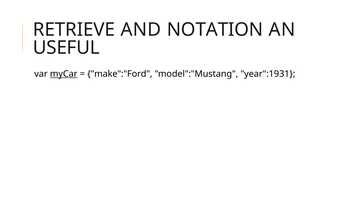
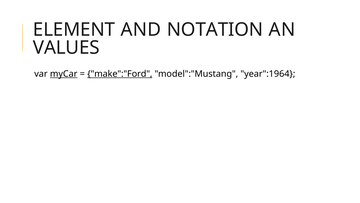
RETRIEVE: RETRIEVE -> ELEMENT
USEFUL: USEFUL -> VALUES
make":"Ford underline: none -> present
year":1931: year":1931 -> year":1964
